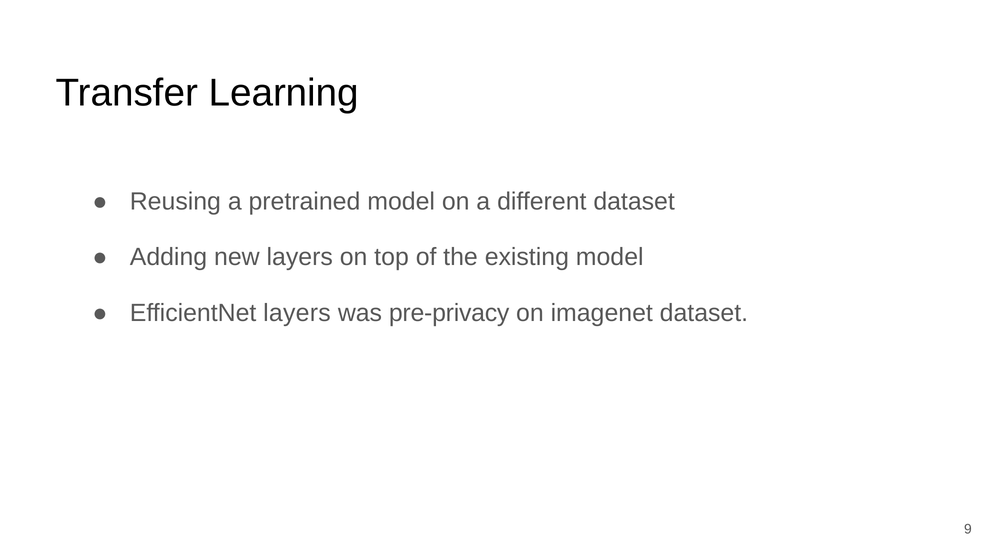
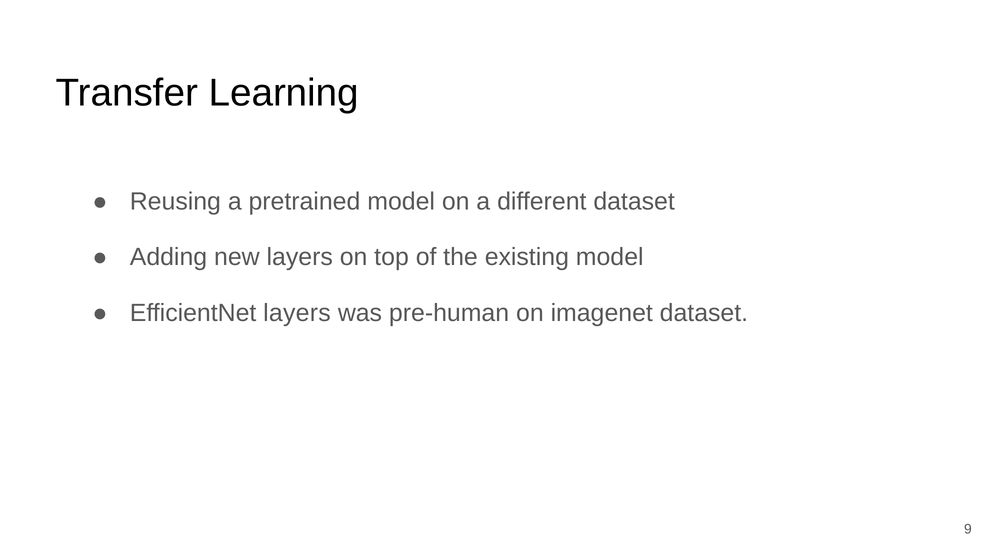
pre-privacy: pre-privacy -> pre-human
